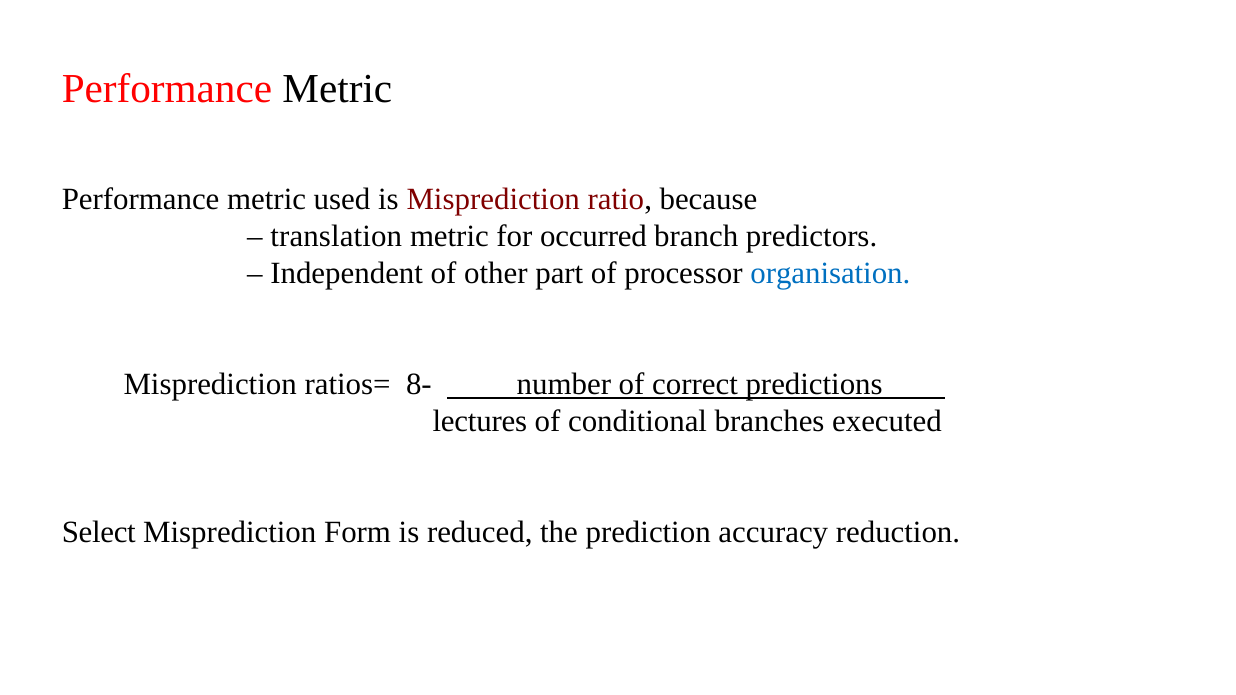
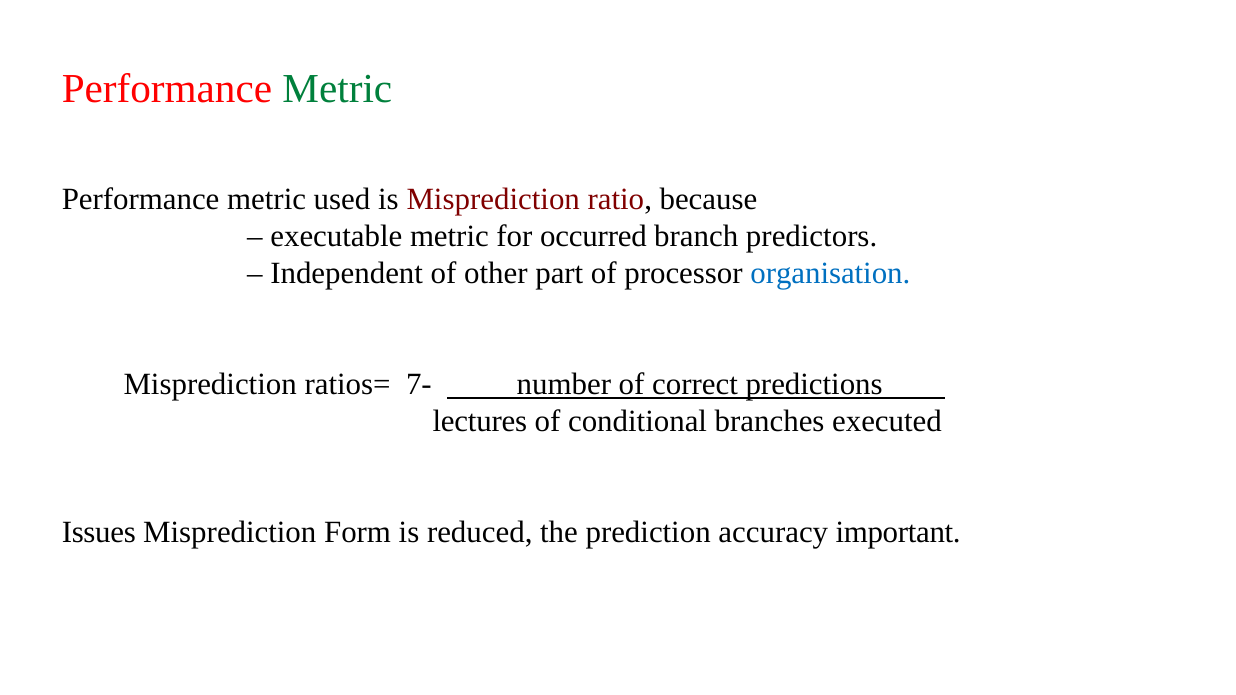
Metric at (337, 89) colour: black -> green
translation: translation -> executable
8-: 8- -> 7-
Select: Select -> Issues
reduction: reduction -> important
